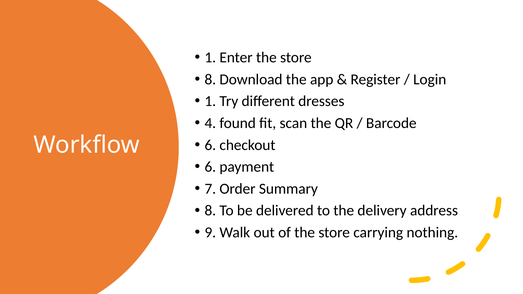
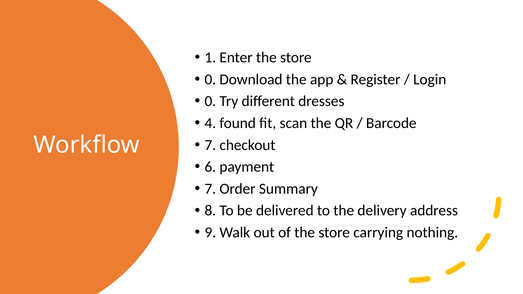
8 at (210, 79): 8 -> 0
1 at (210, 101): 1 -> 0
6 at (210, 145): 6 -> 7
